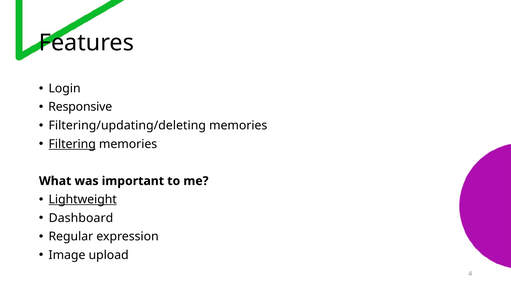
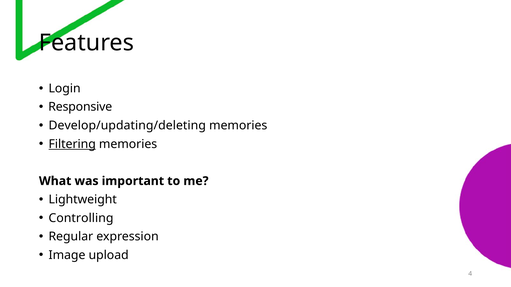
Filtering/updating/deleting: Filtering/updating/deleting -> Develop/updating/deleting
Lightweight underline: present -> none
Dashboard: Dashboard -> Controlling
